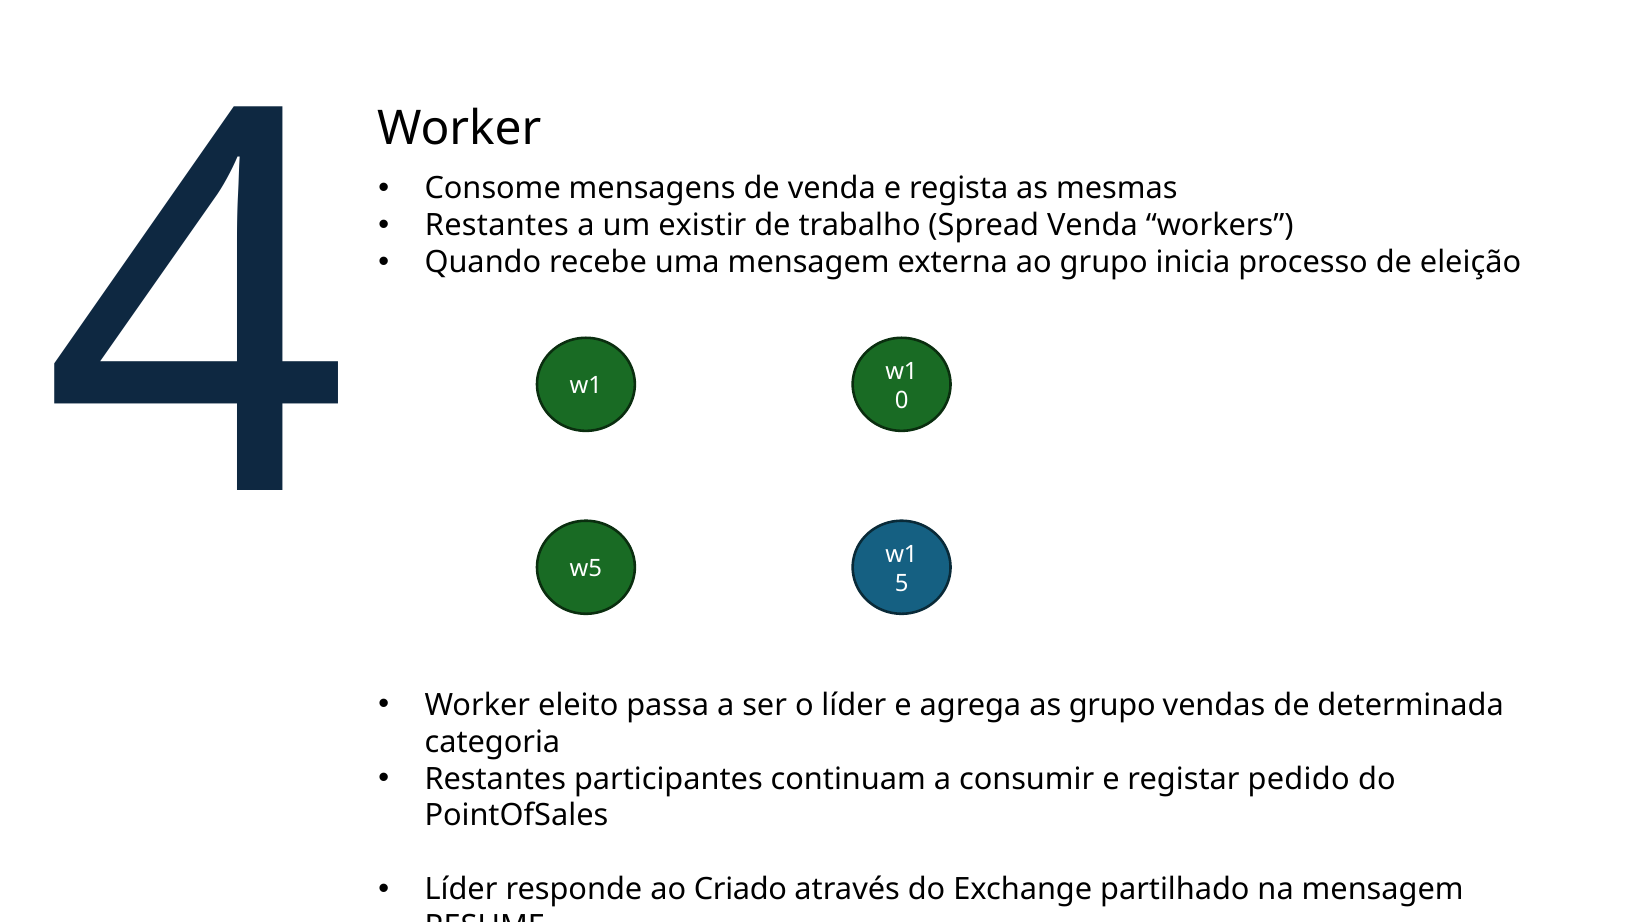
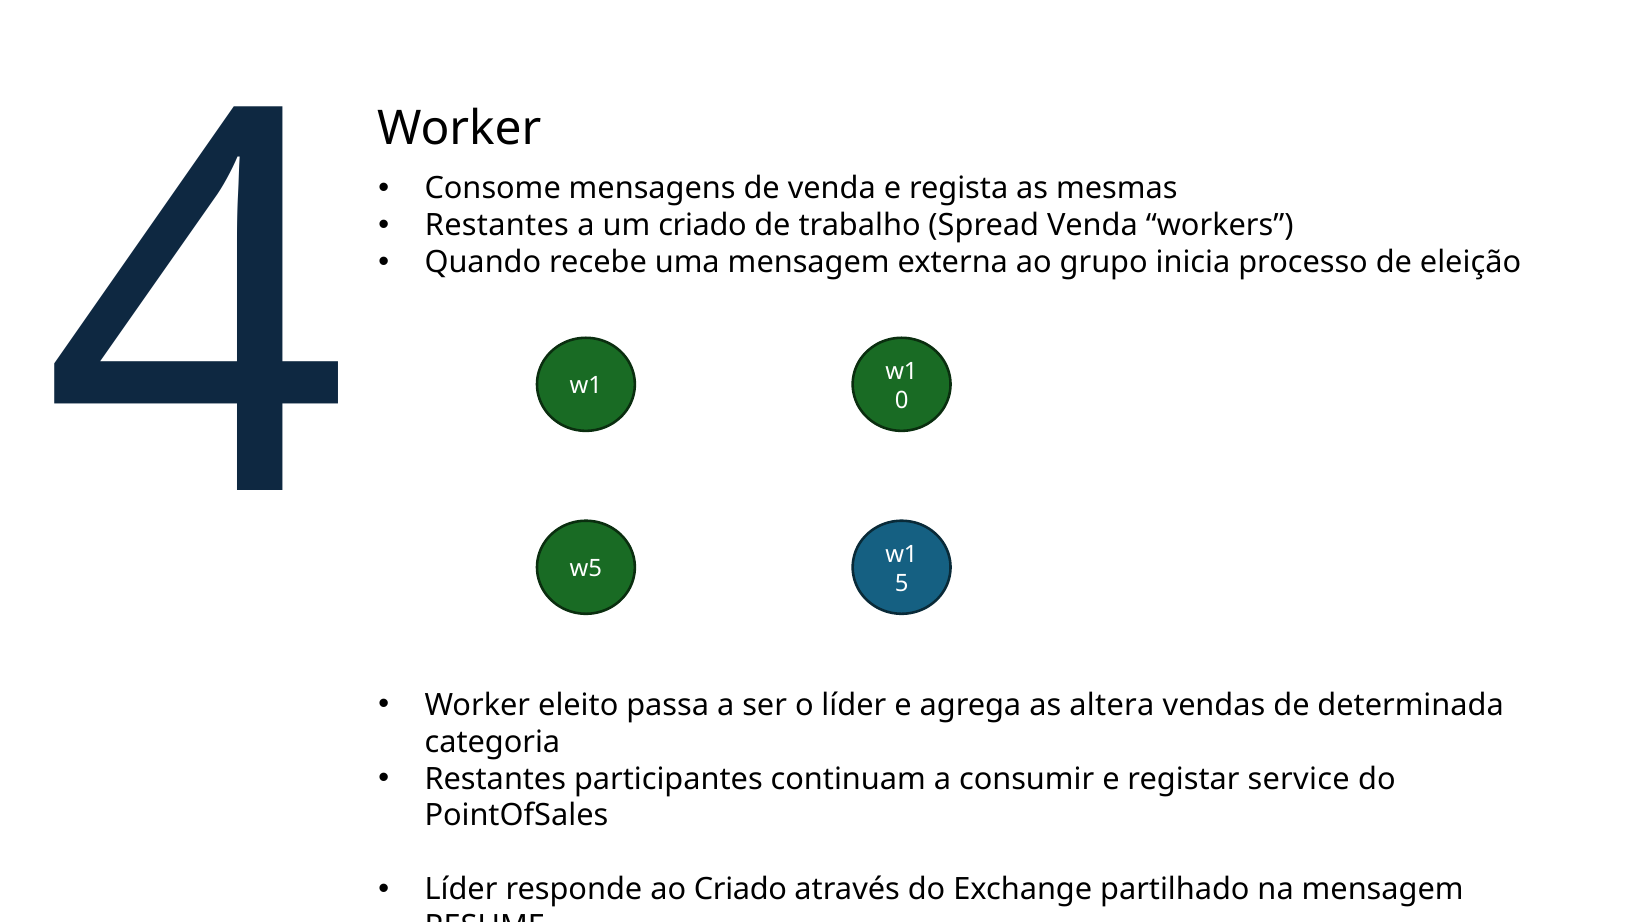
um existir: existir -> criado
as grupo: grupo -> altera
pedido: pedido -> service
